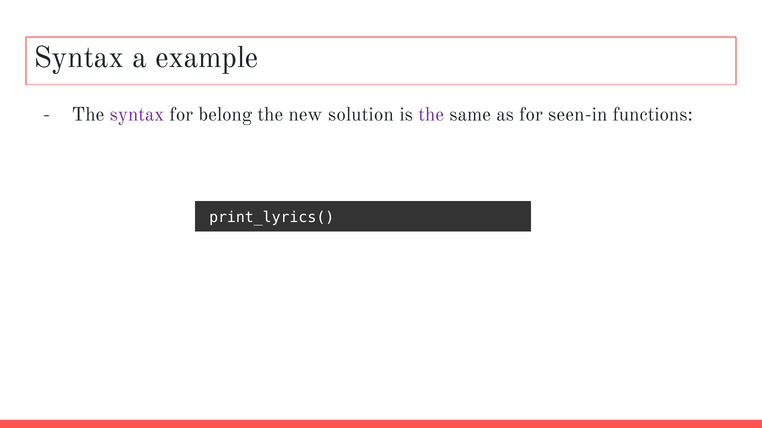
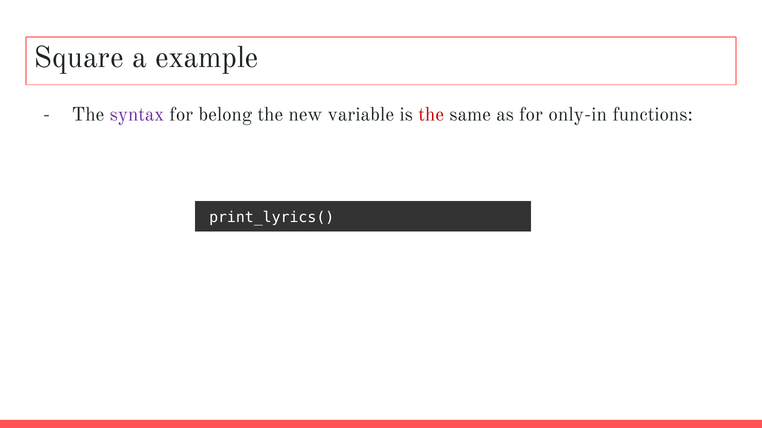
Syntax at (79, 58): Syntax -> Square
solution: solution -> variable
the at (431, 115) colour: purple -> red
seen-in: seen-in -> only-in
